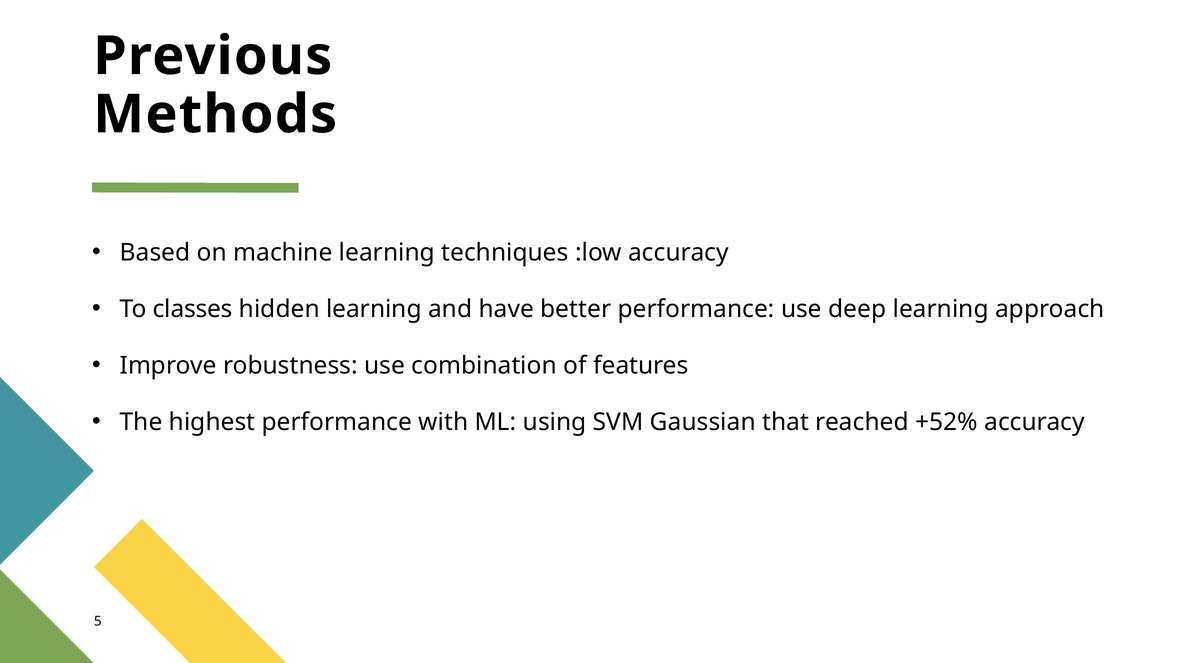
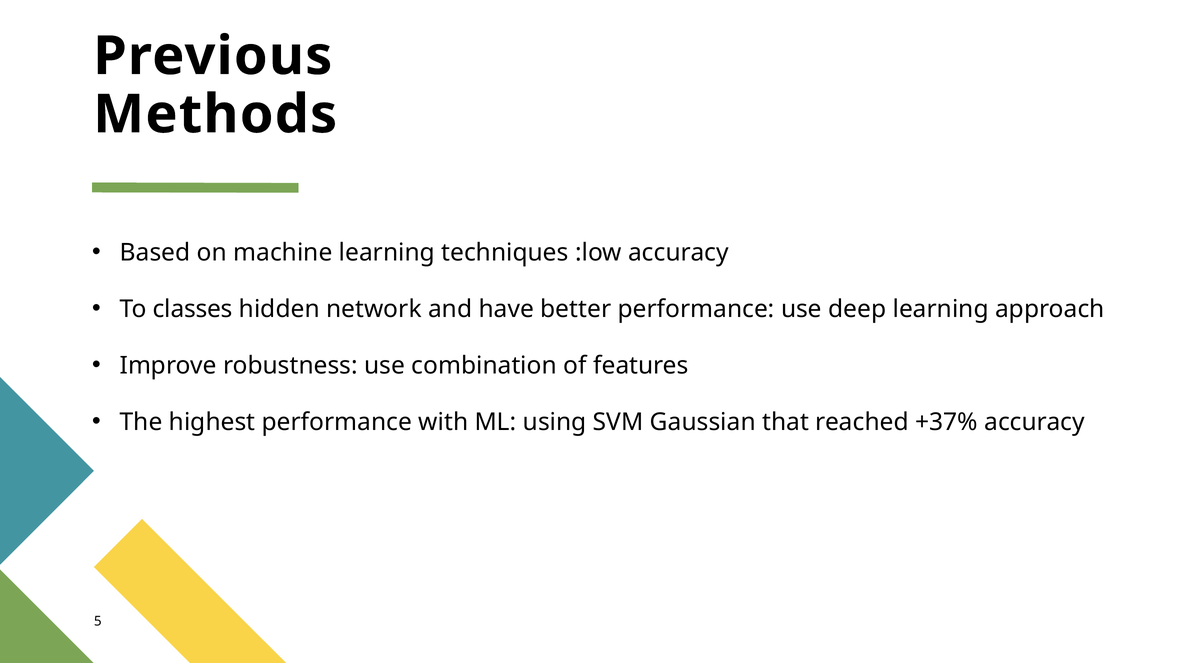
hidden learning: learning -> network
+52%: +52% -> +37%
